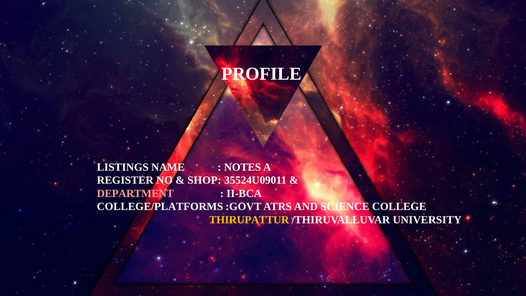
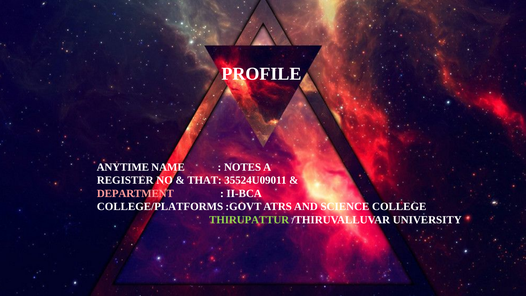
LISTINGS: LISTINGS -> ANYTIME
SHOP: SHOP -> THAT
THIRUPATTUR colour: yellow -> light green
